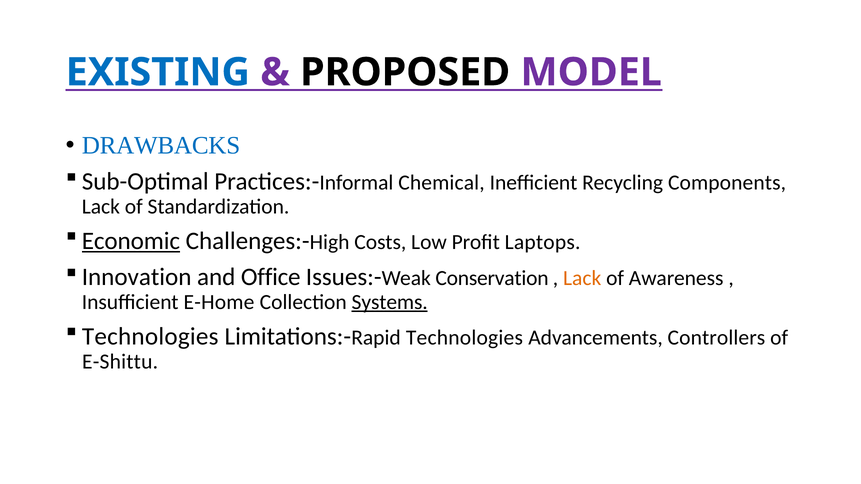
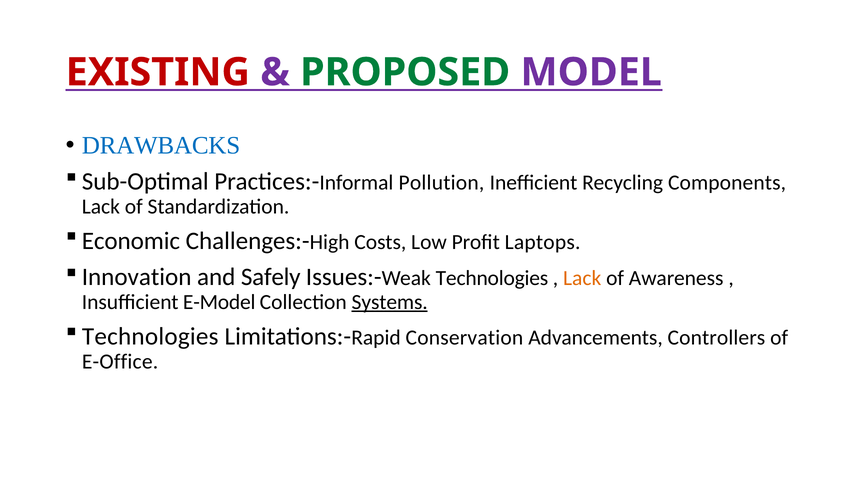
EXISTING colour: blue -> red
PROPOSED colour: black -> green
Chemical: Chemical -> Pollution
Economic underline: present -> none
Office: Office -> Safely
Conservation at (492, 278): Conservation -> Technologies
E-Home: E-Home -> E-Model
Technologies at (464, 338): Technologies -> Conservation
E-Shittu: E-Shittu -> E-Office
